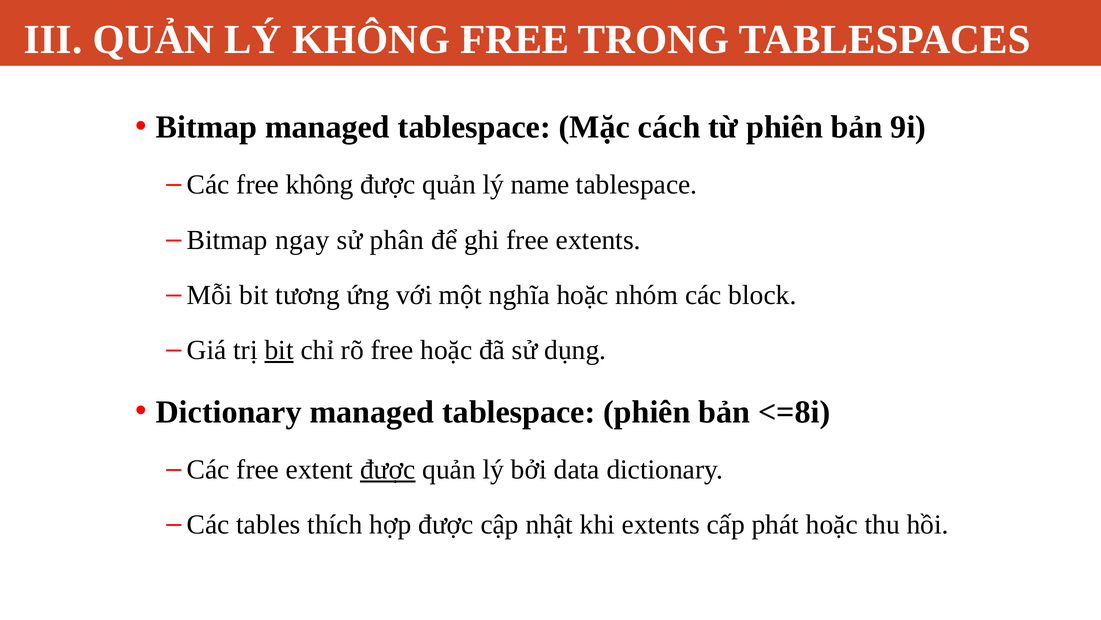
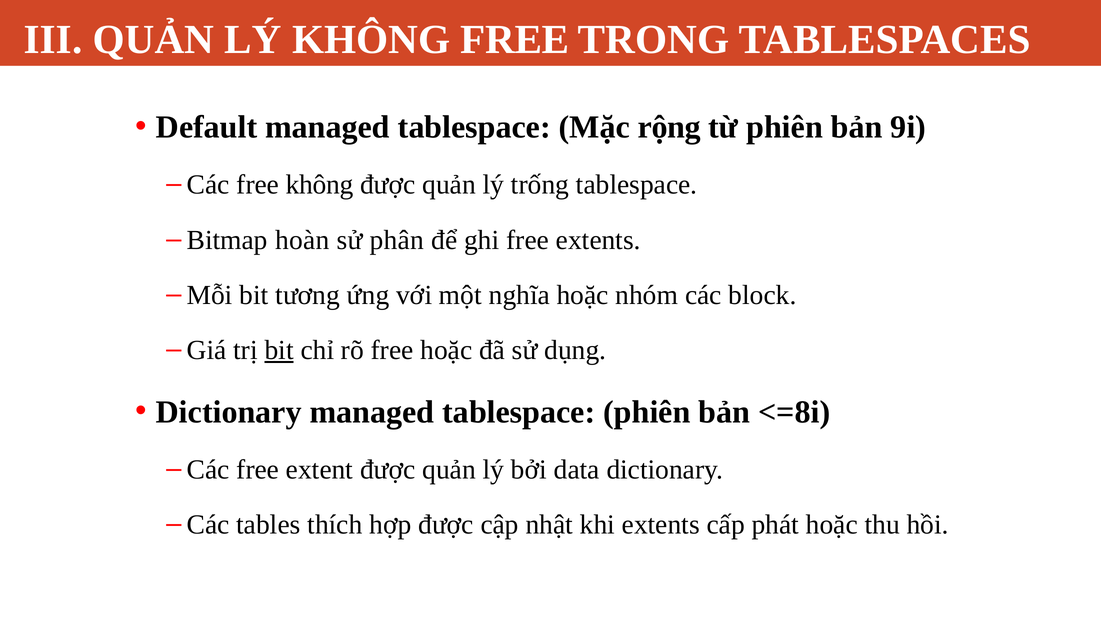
Bitmap at (207, 127): Bitmap -> Default
cách: cách -> rộng
name: name -> trống
ngay: ngay -> hoàn
được at (388, 469) underline: present -> none
